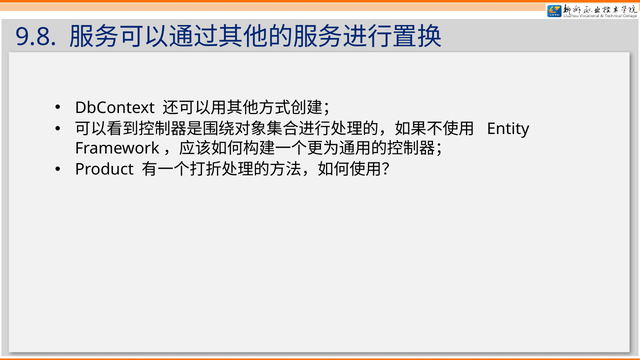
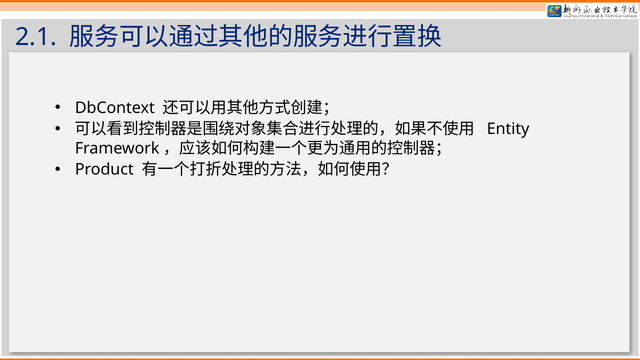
9.8: 9.8 -> 2.1
